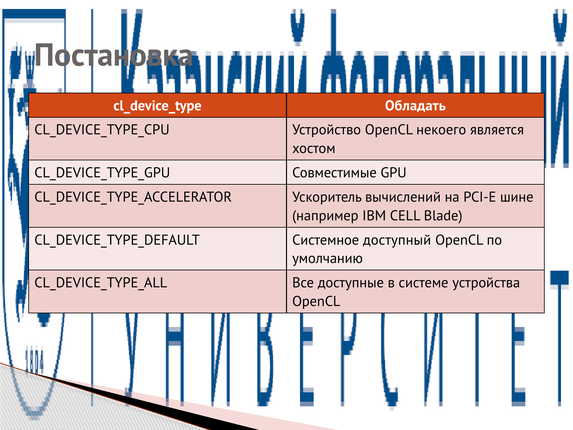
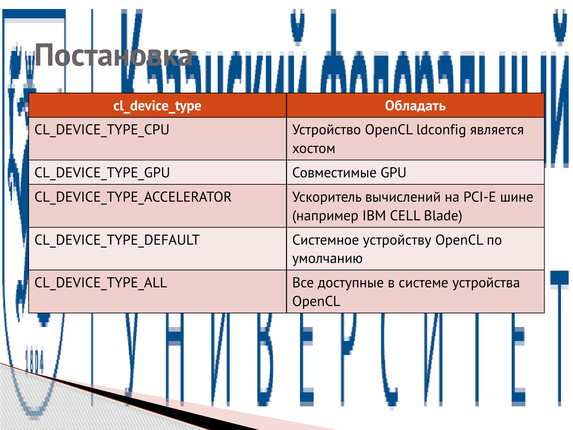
некоего: некоего -> ldconfig
доступный: доступный -> устройству
